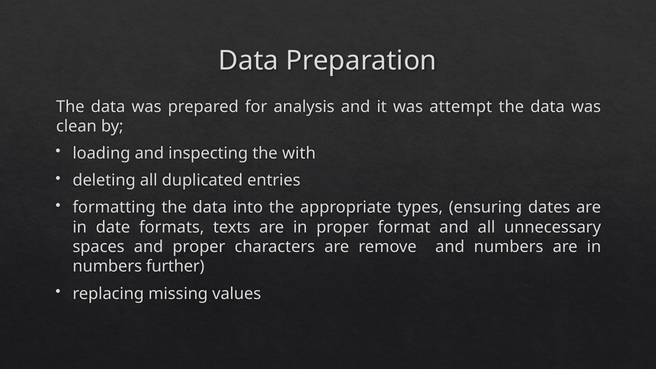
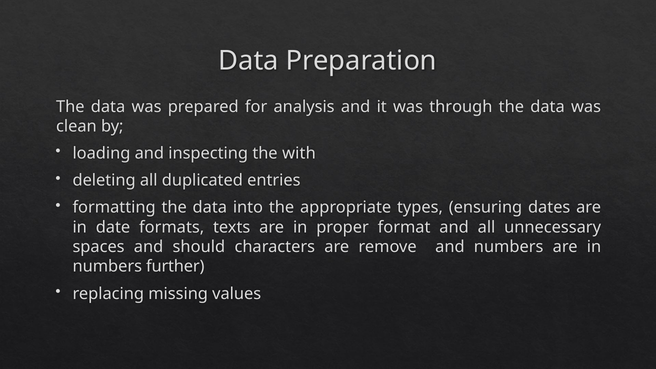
attempt: attempt -> through
and proper: proper -> should
